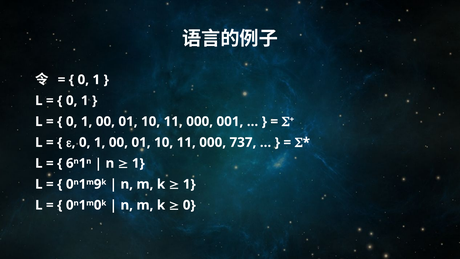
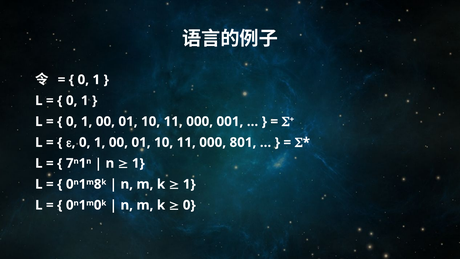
737: 737 -> 801
6: 6 -> 7
9: 9 -> 8
